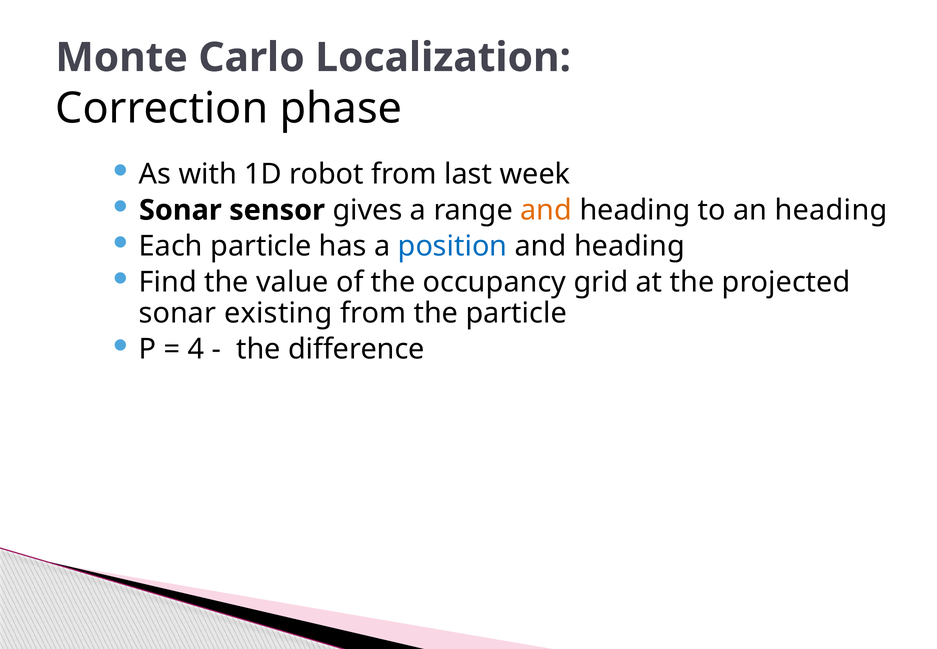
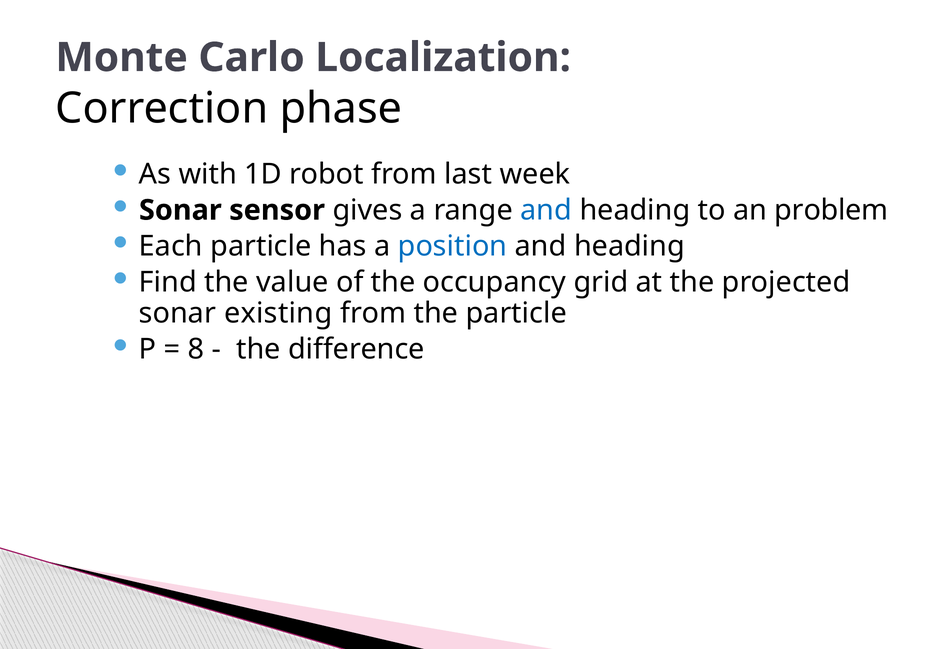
and at (546, 210) colour: orange -> blue
an heading: heading -> problem
4: 4 -> 8
